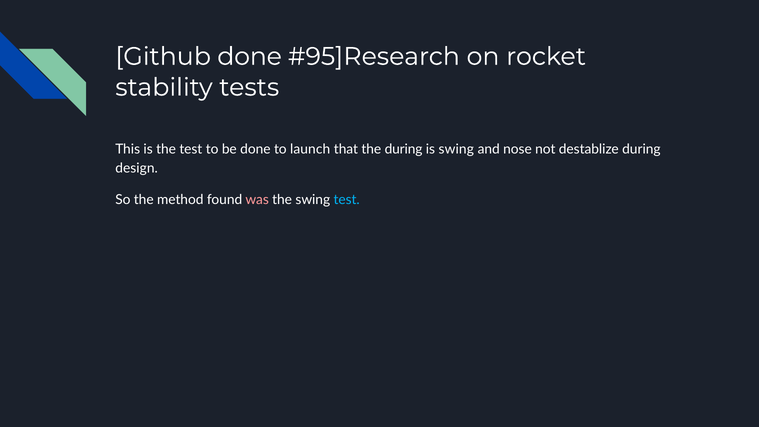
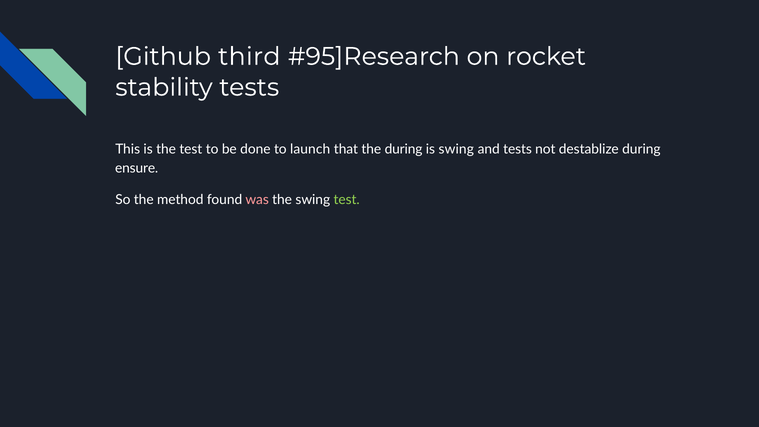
Github done: done -> third
and nose: nose -> tests
design: design -> ensure
test at (347, 200) colour: light blue -> light green
